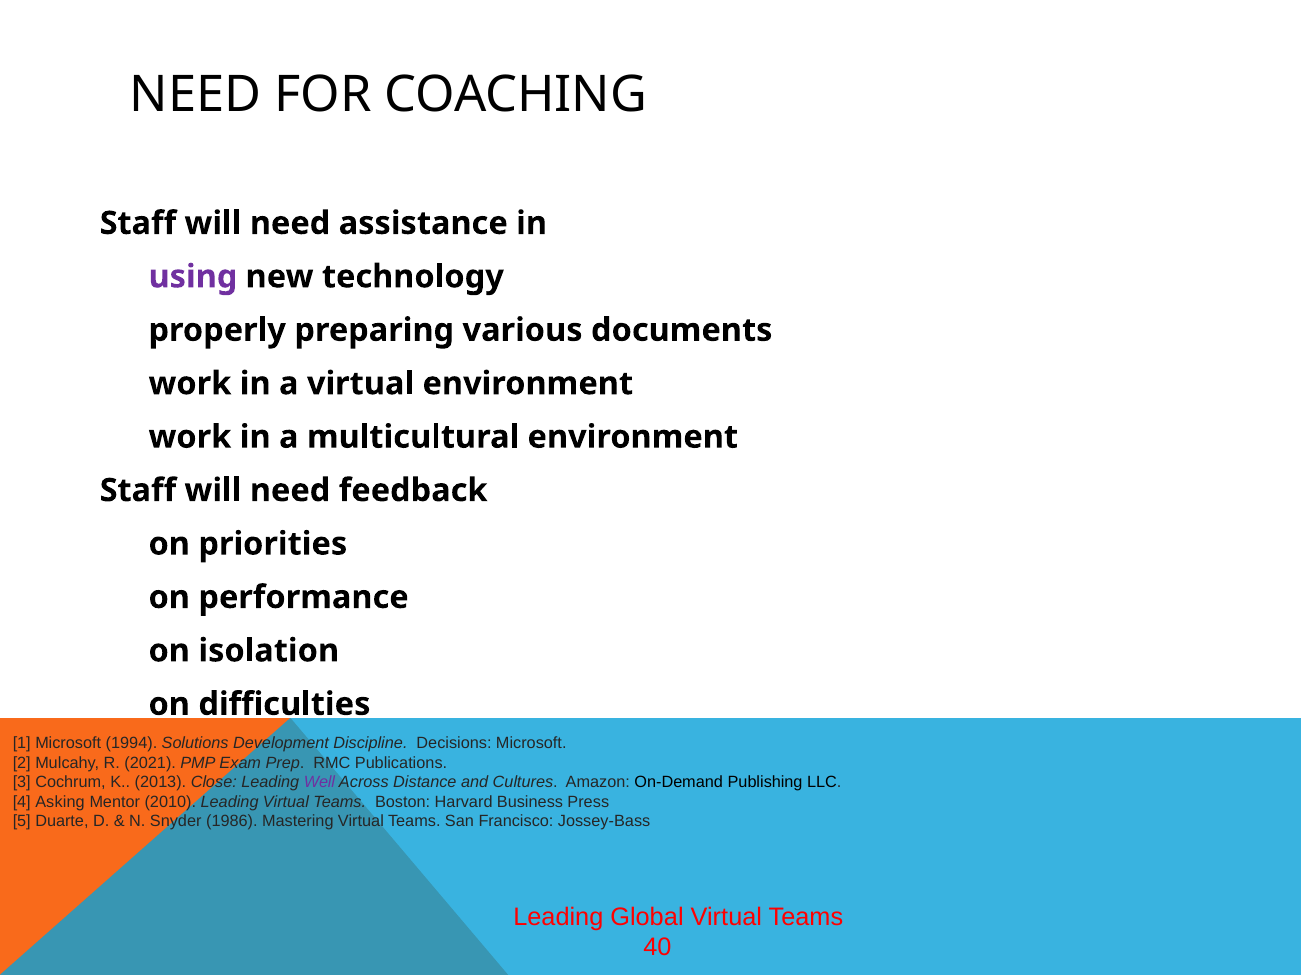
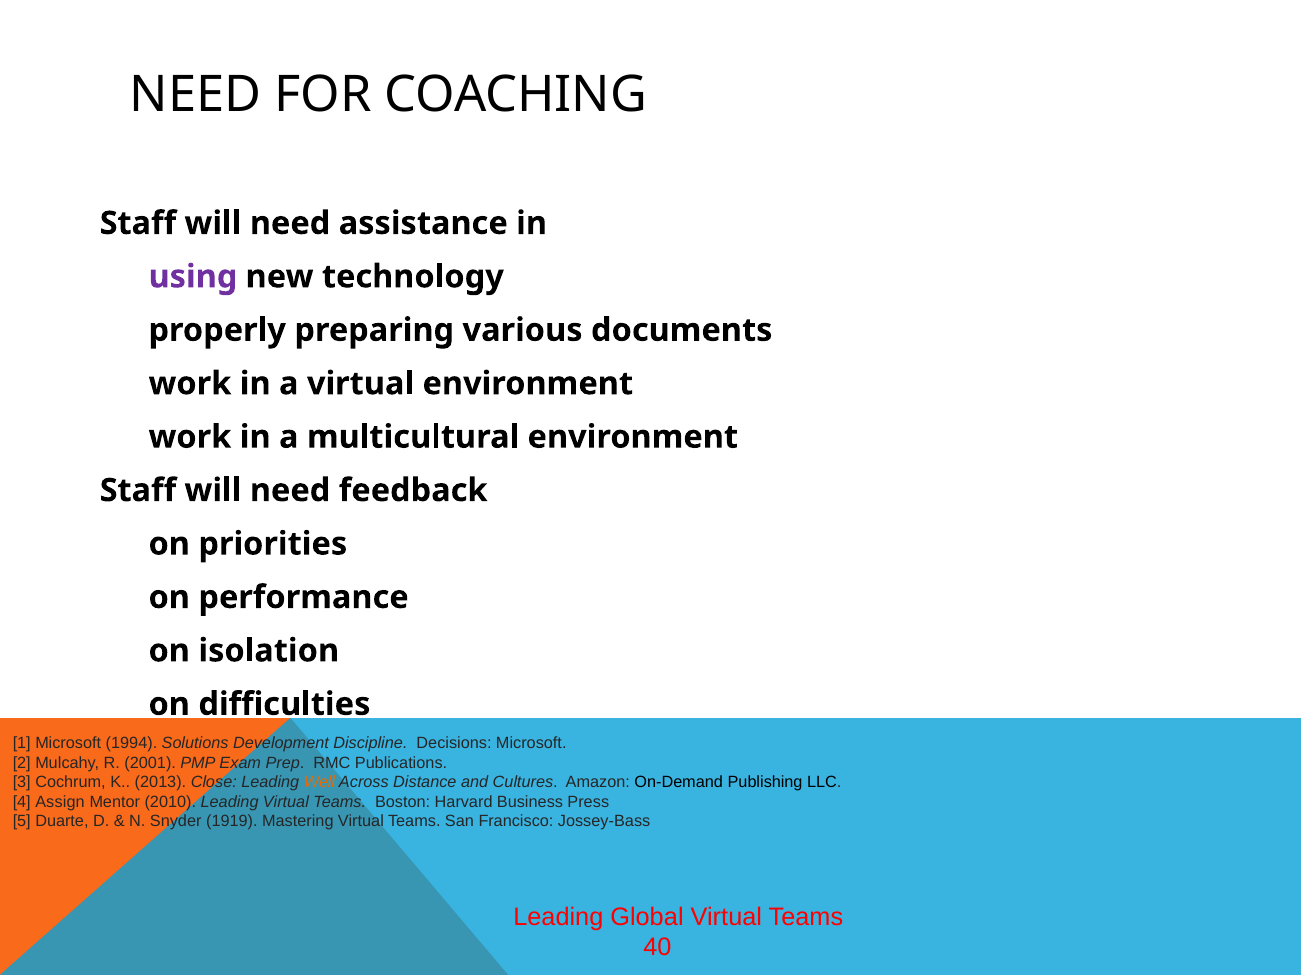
2021: 2021 -> 2001
Well colour: purple -> orange
Asking: Asking -> Assign
1986: 1986 -> 1919
